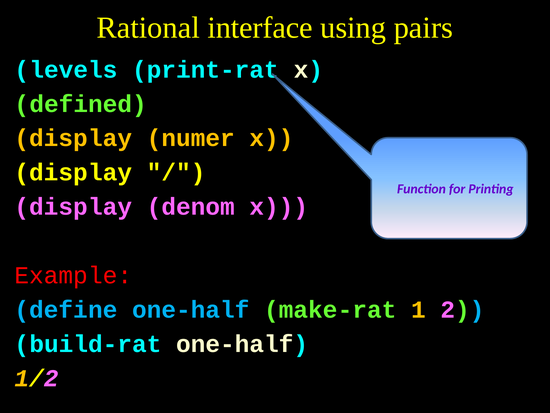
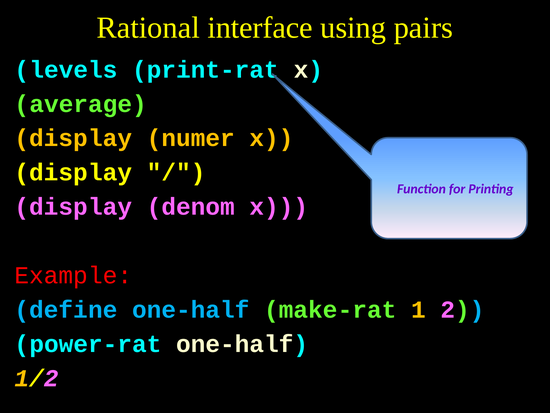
defined: defined -> average
build-rat: build-rat -> power-rat
